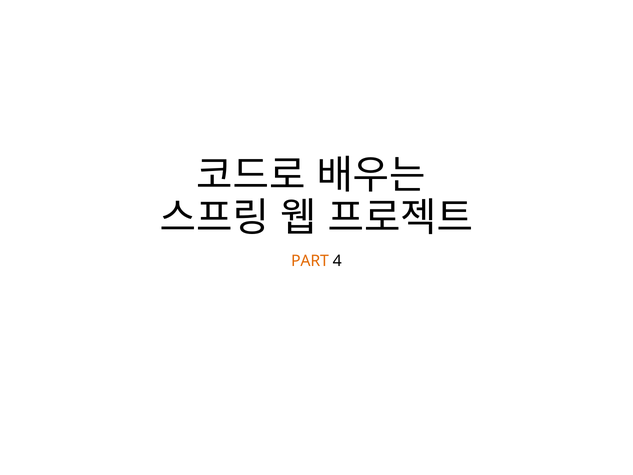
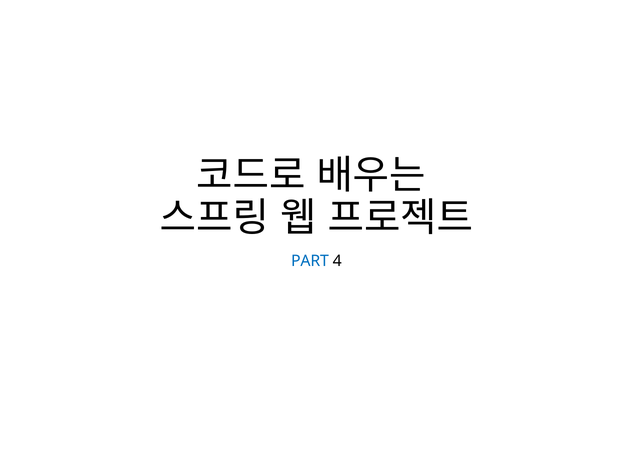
PART colour: orange -> blue
